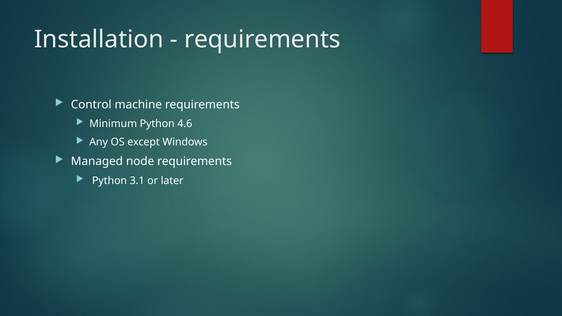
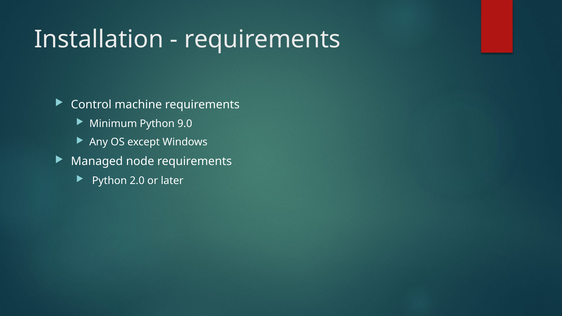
4.6: 4.6 -> 9.0
3.1: 3.1 -> 2.0
